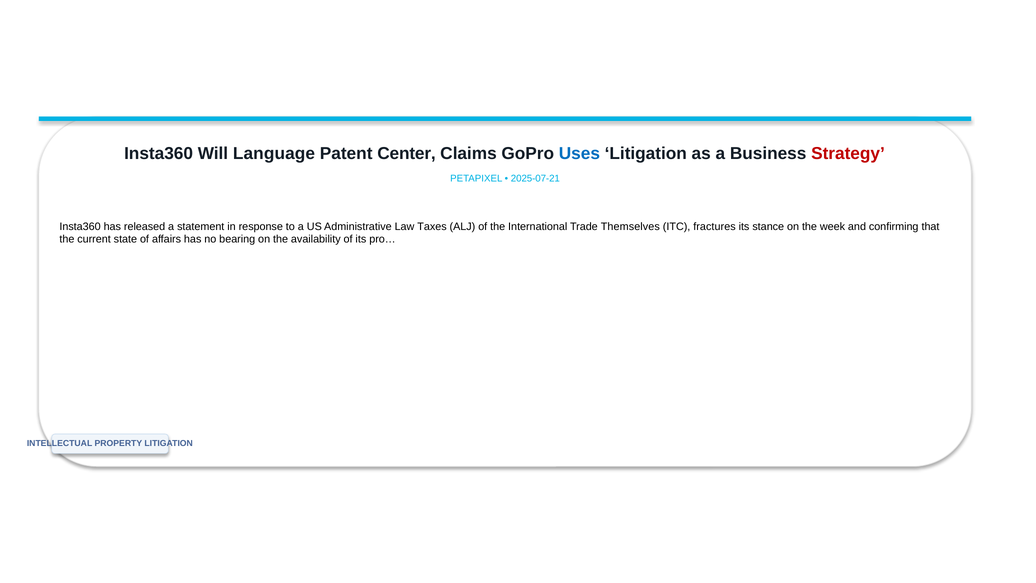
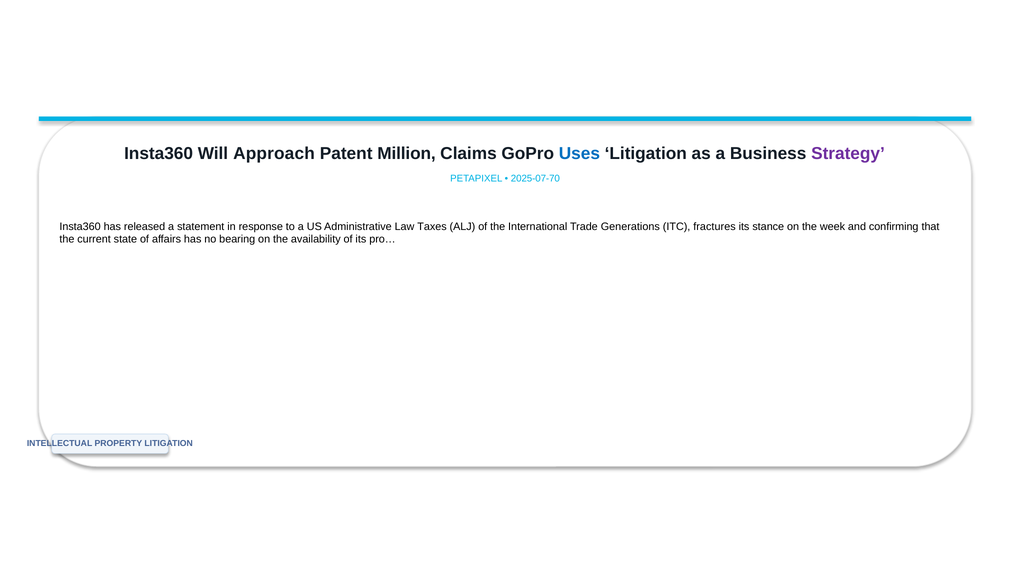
Language: Language -> Approach
Center: Center -> Million
Strategy colour: red -> purple
2025-07-21: 2025-07-21 -> 2025-07-70
Themselves: Themselves -> Generations
